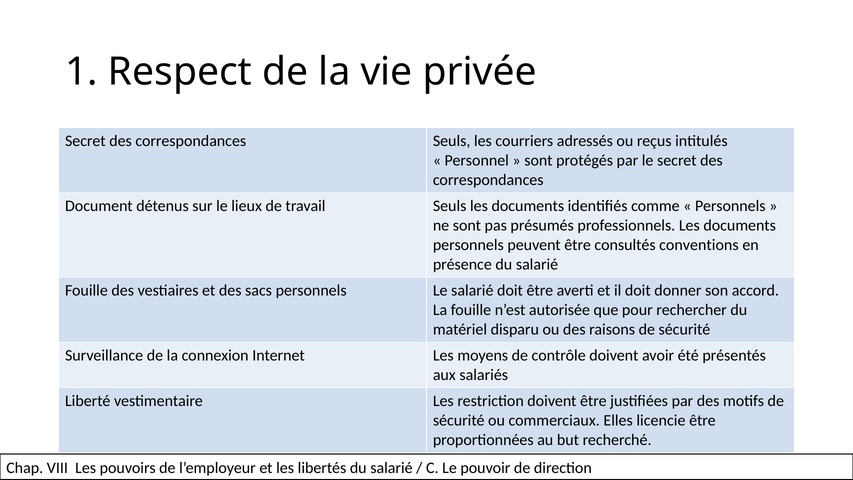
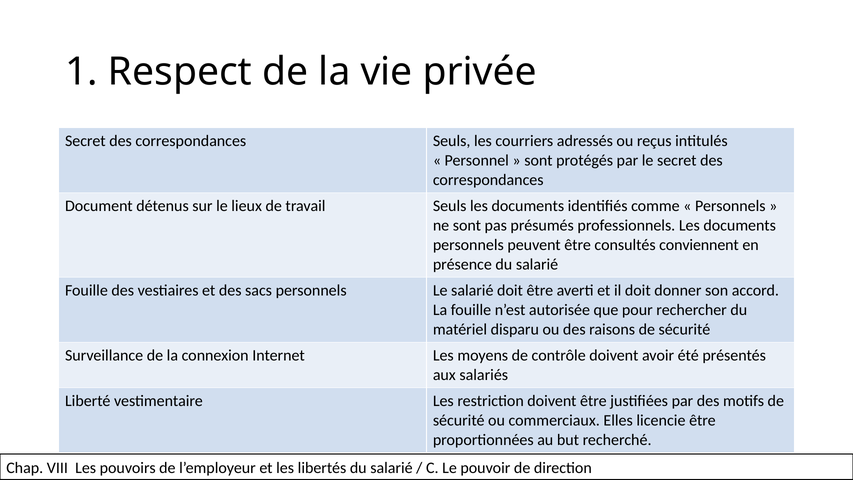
conventions: conventions -> conviennent
